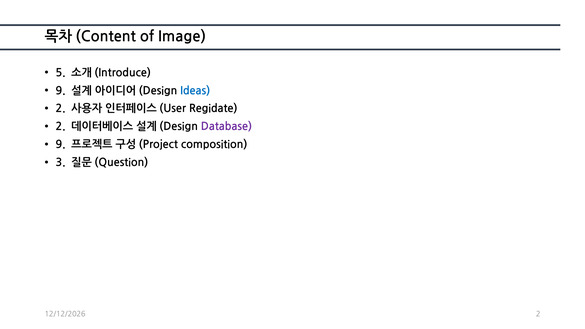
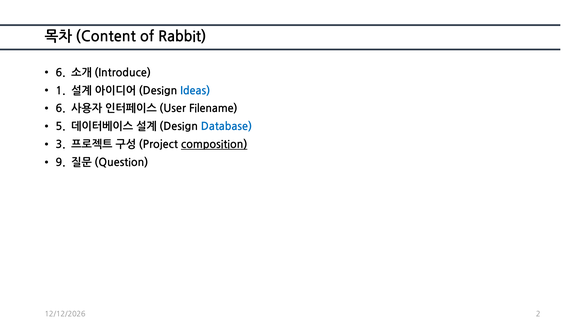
Image: Image -> Rabbit
5 at (61, 73): 5 -> 6
9 at (61, 91): 9 -> 1
2 at (61, 109): 2 -> 6
Regidate: Regidate -> Filename
2 at (61, 127): 2 -> 5
Database colour: purple -> blue
9 at (61, 145): 9 -> 3
composition underline: none -> present
3: 3 -> 9
